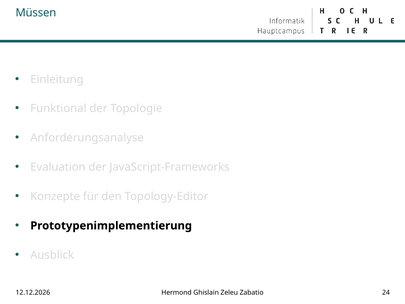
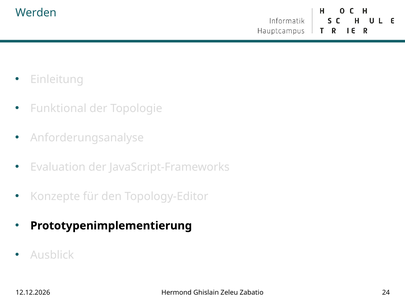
Müssen: Müssen -> Werden
